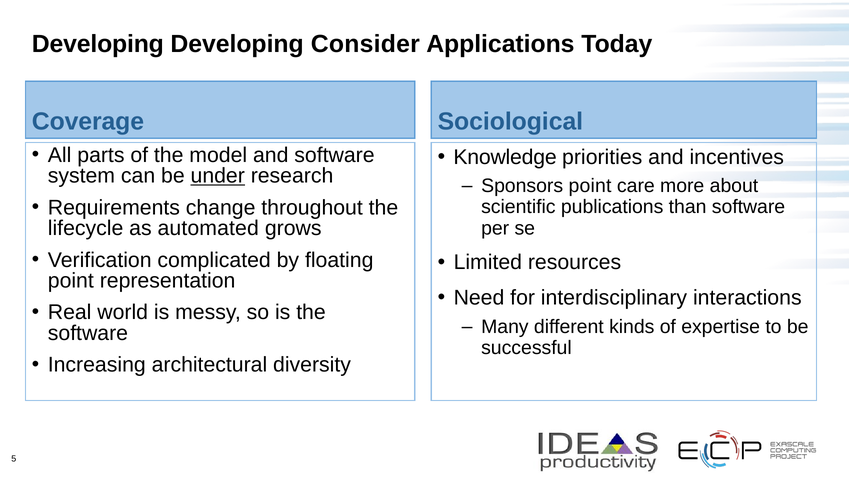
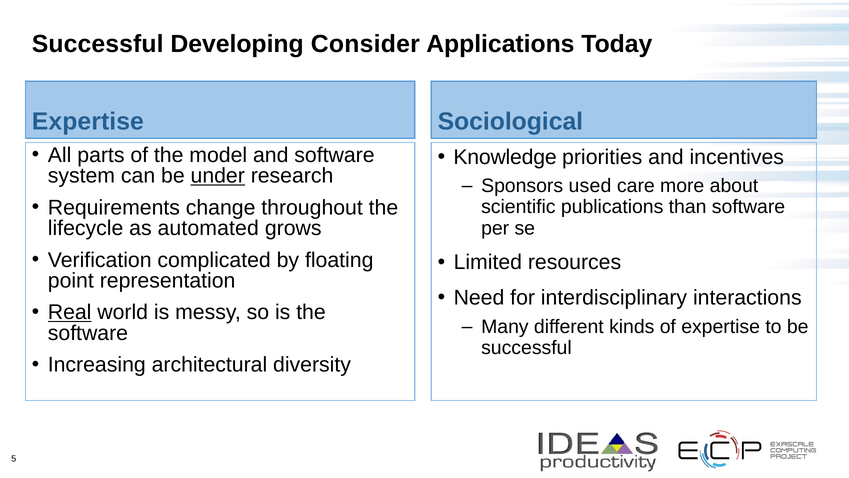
Developing at (98, 44): Developing -> Successful
Coverage at (88, 122): Coverage -> Expertise
Sponsors point: point -> used
Real underline: none -> present
